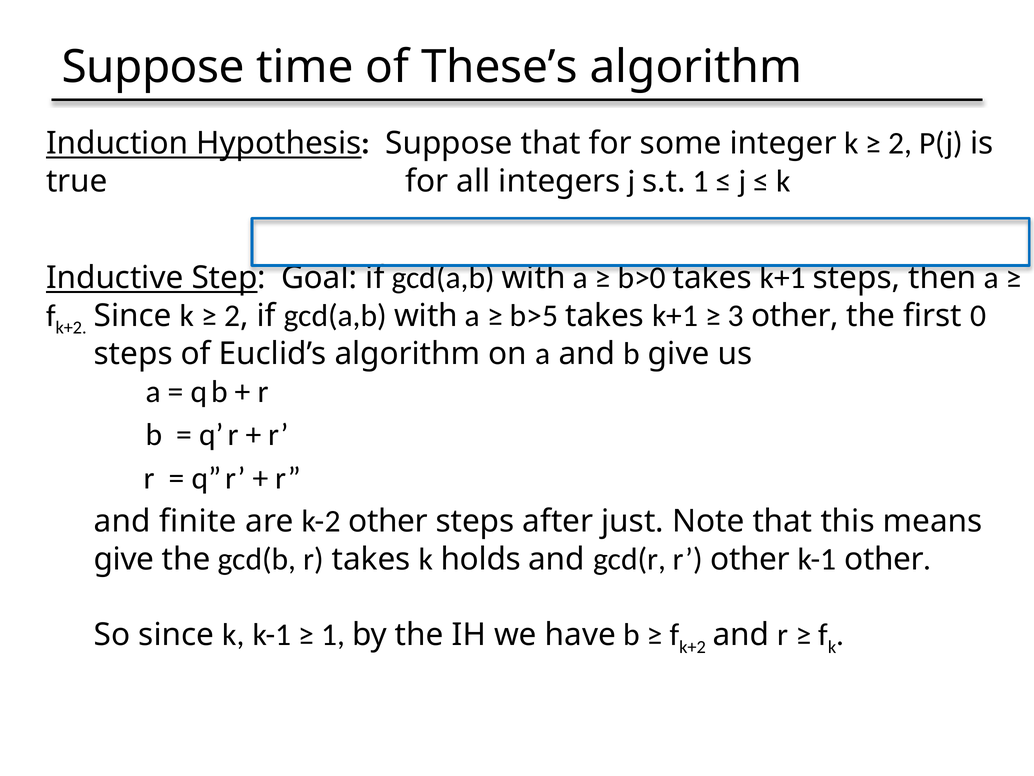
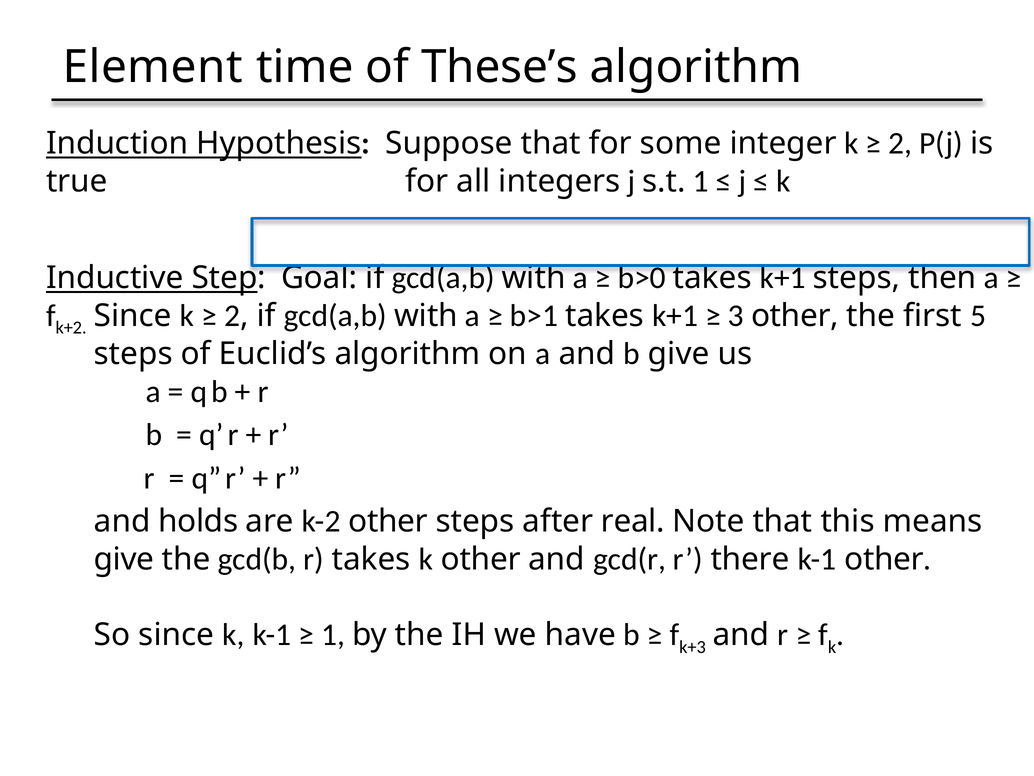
Suppose at (153, 67): Suppose -> Element
b>5: b>5 -> b>1
0: 0 -> 5
finite: finite -> holds
just: just -> real
k holds: holds -> other
r other: other -> there
k+2 at (693, 647): k+2 -> k+3
